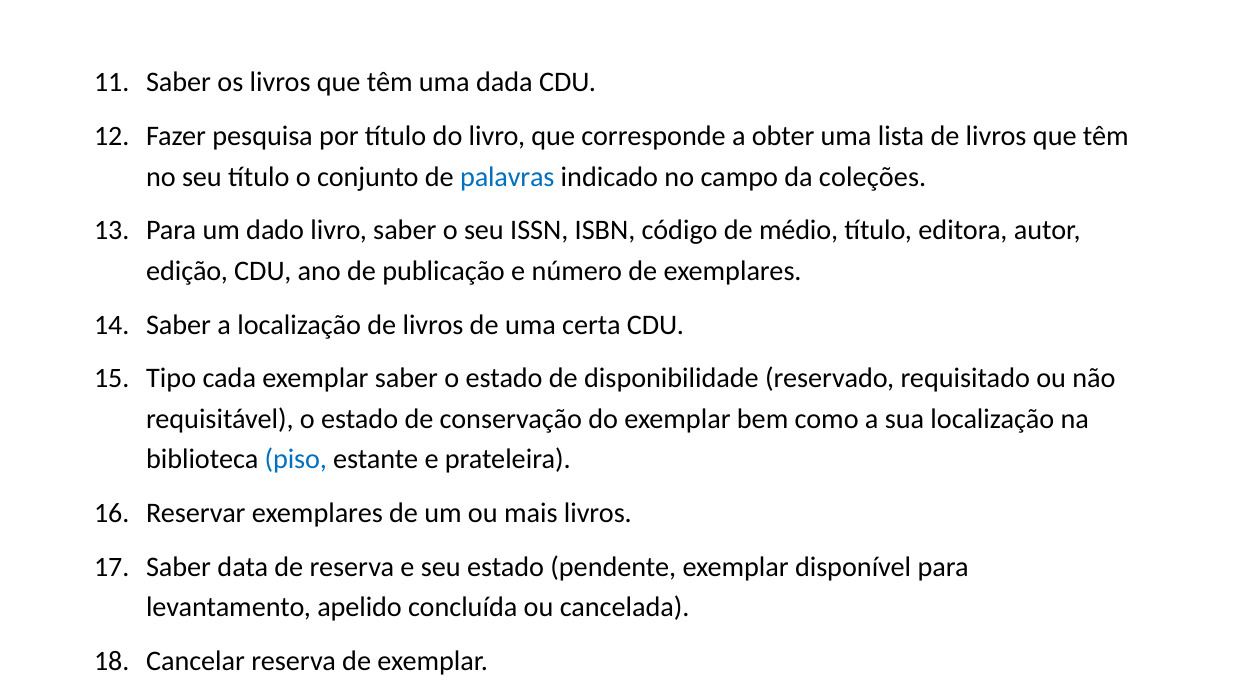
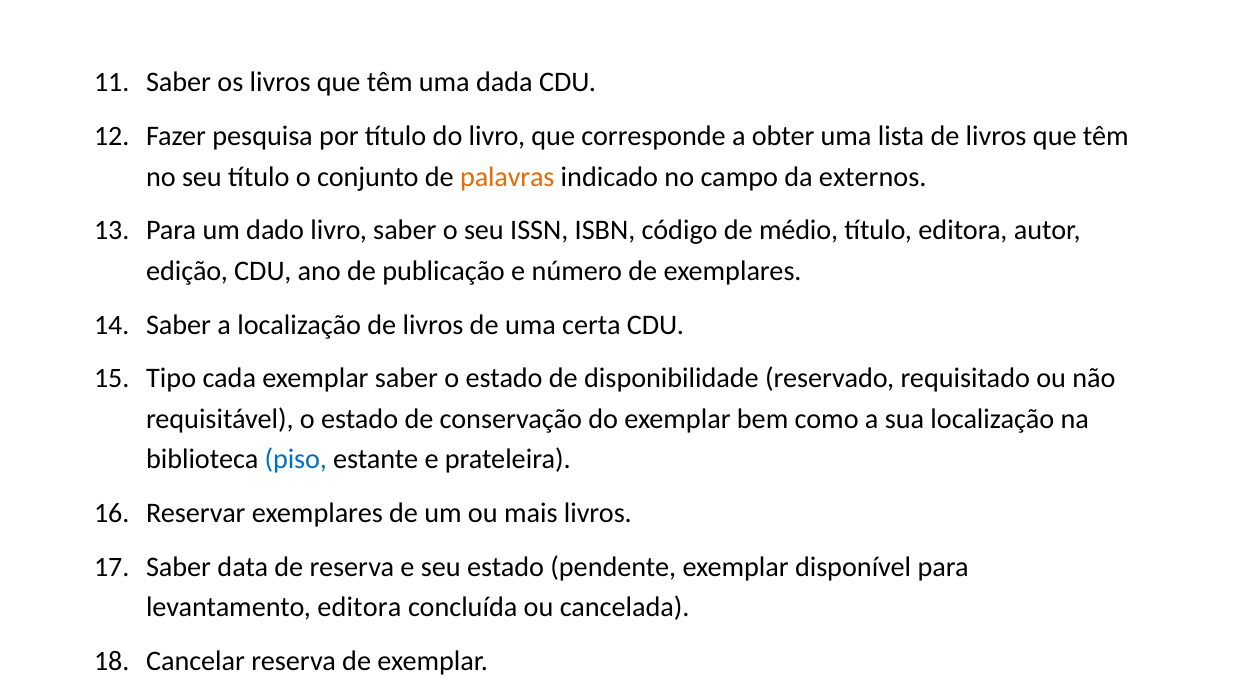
palavras colour: blue -> orange
coleções: coleções -> externos
levantamento apelido: apelido -> editora
